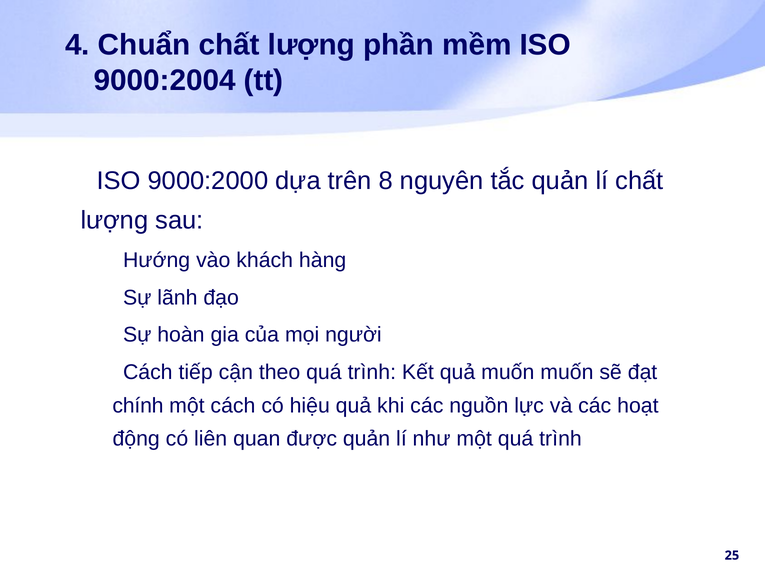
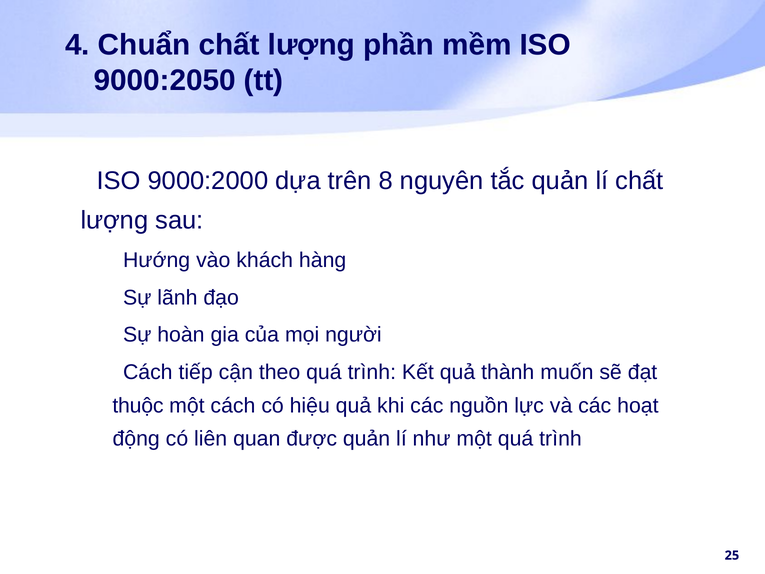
9000:2004: 9000:2004 -> 9000:2050
quả muốn: muốn -> thành
chính: chính -> thuộc
